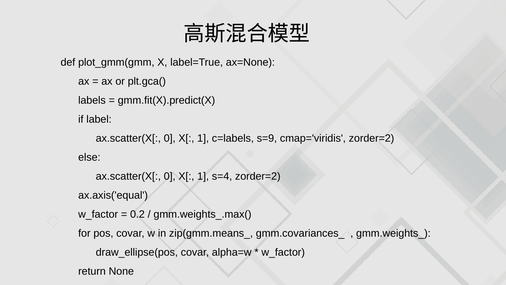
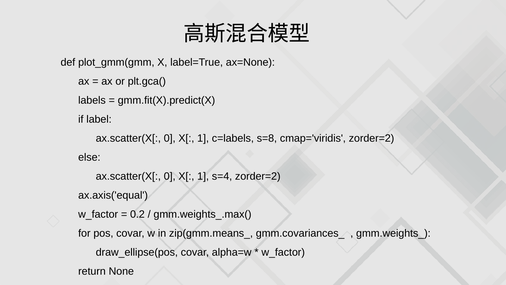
s=9: s=9 -> s=8
